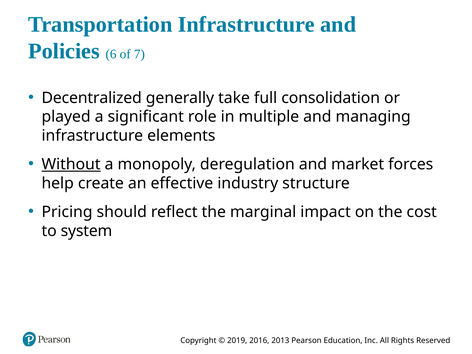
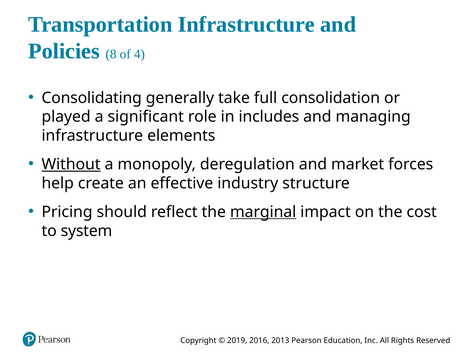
6: 6 -> 8
7: 7 -> 4
Decentralized: Decentralized -> Consolidating
multiple: multiple -> includes
marginal underline: none -> present
